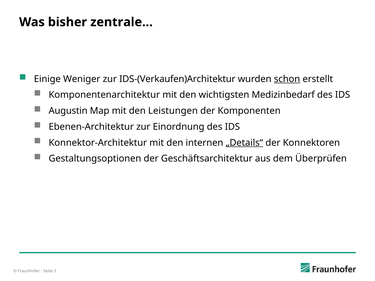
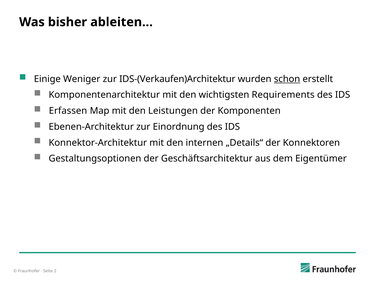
zentrale…: zentrale… -> ableiten…
Medizinbedarf: Medizinbedarf -> Requirements
Augustin: Augustin -> Erfassen
„Details“ underline: present -> none
Überprüfen: Überprüfen -> Eigentümer
